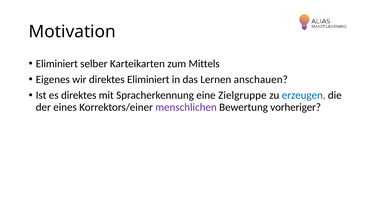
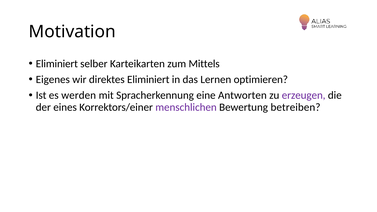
anschauen: anschauen -> optimieren
es direktes: direktes -> werden
Zielgruppe: Zielgruppe -> Antworten
erzeugen colour: blue -> purple
vorheriger: vorheriger -> betreiben
